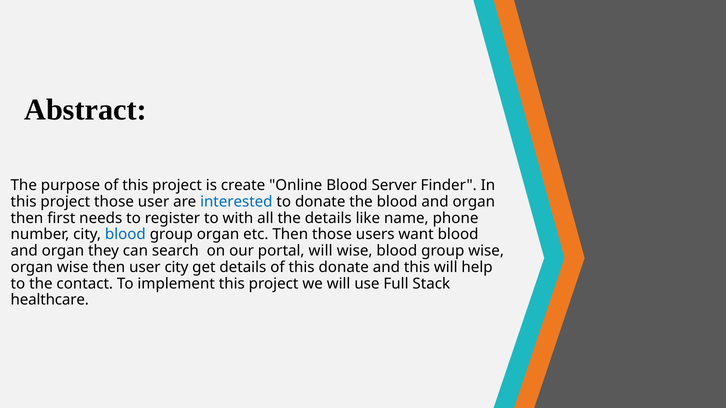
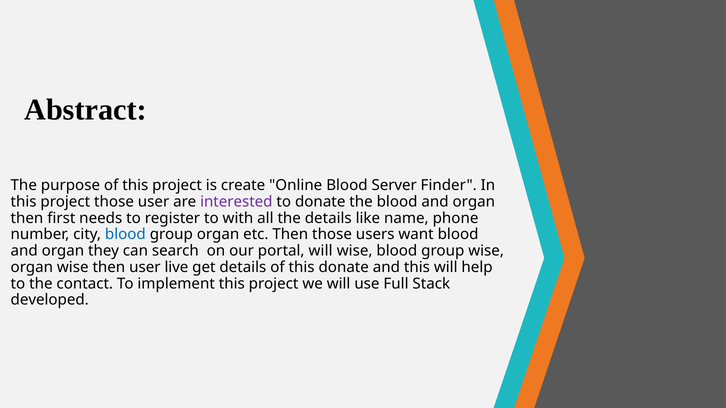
interested colour: blue -> purple
user city: city -> live
healthcare: healthcare -> developed
